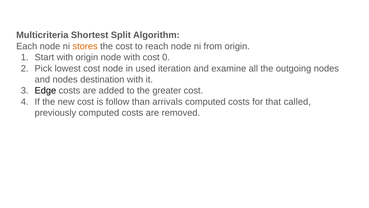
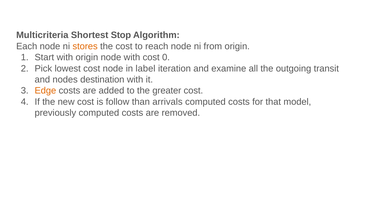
Split: Split -> Stop
used: used -> label
outgoing nodes: nodes -> transit
Edge colour: black -> orange
called: called -> model
